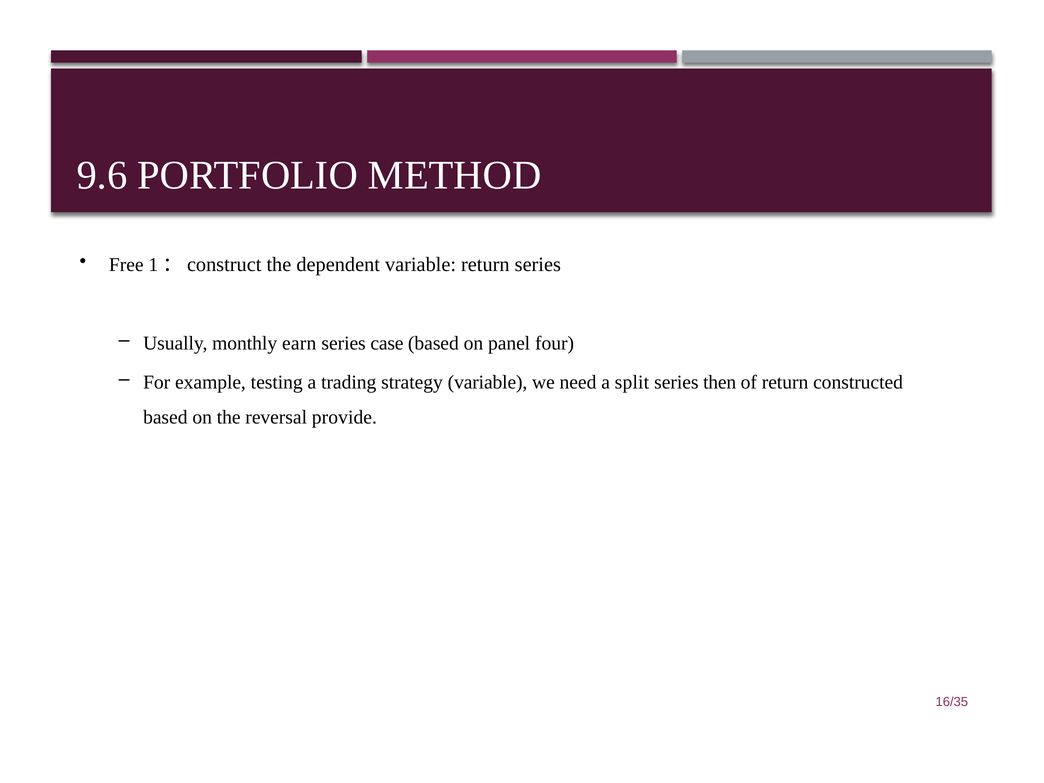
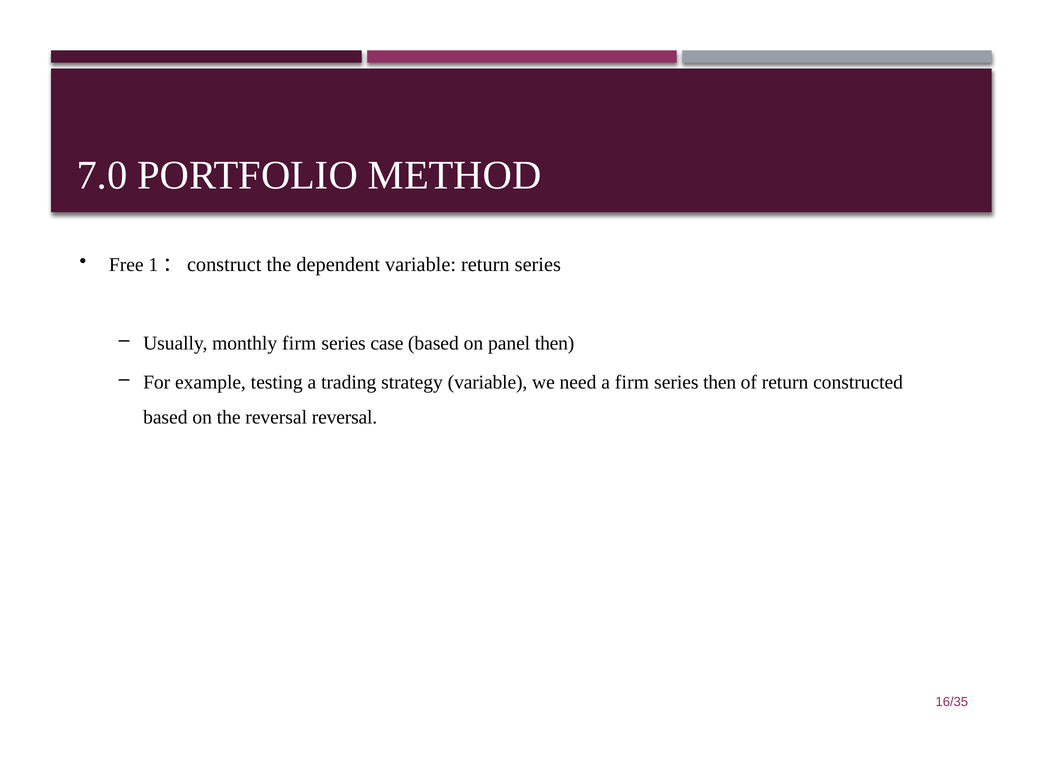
9.6: 9.6 -> 7.0
monthly earn: earn -> firm
panel four: four -> then
a split: split -> firm
reversal provide: provide -> reversal
